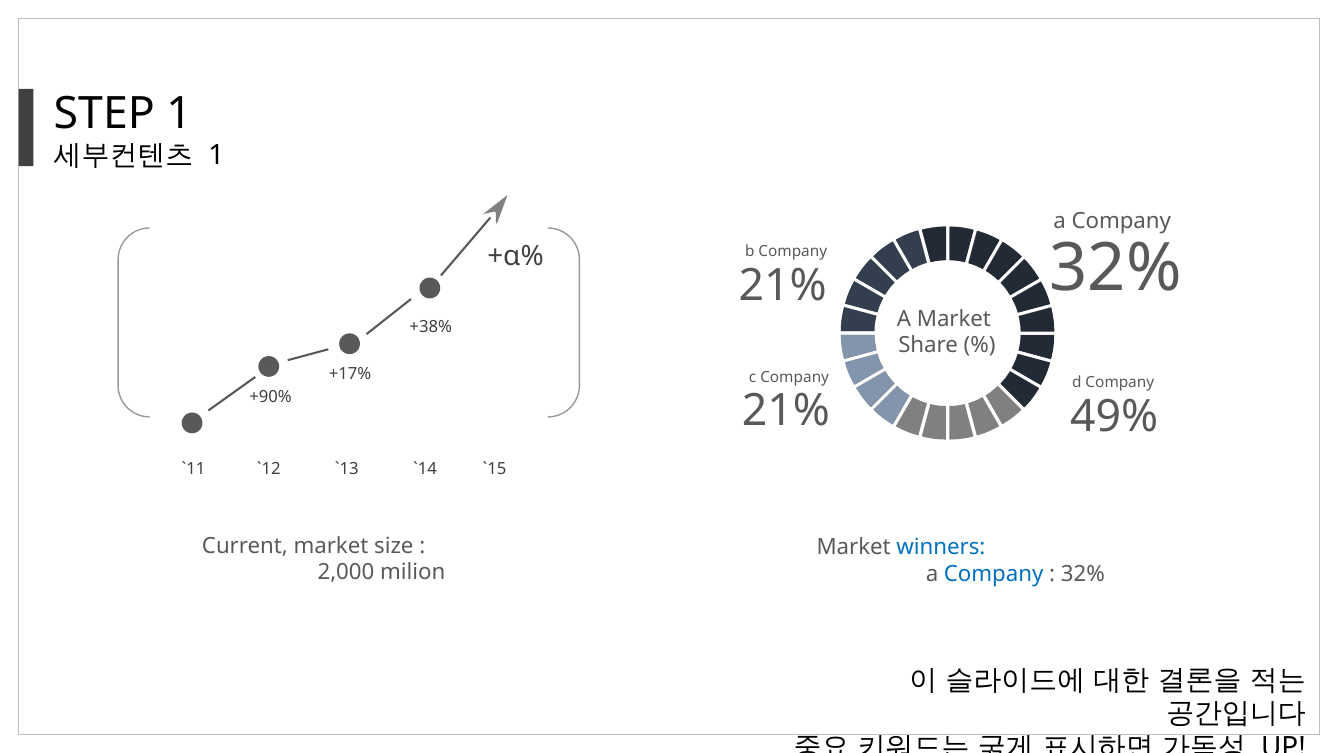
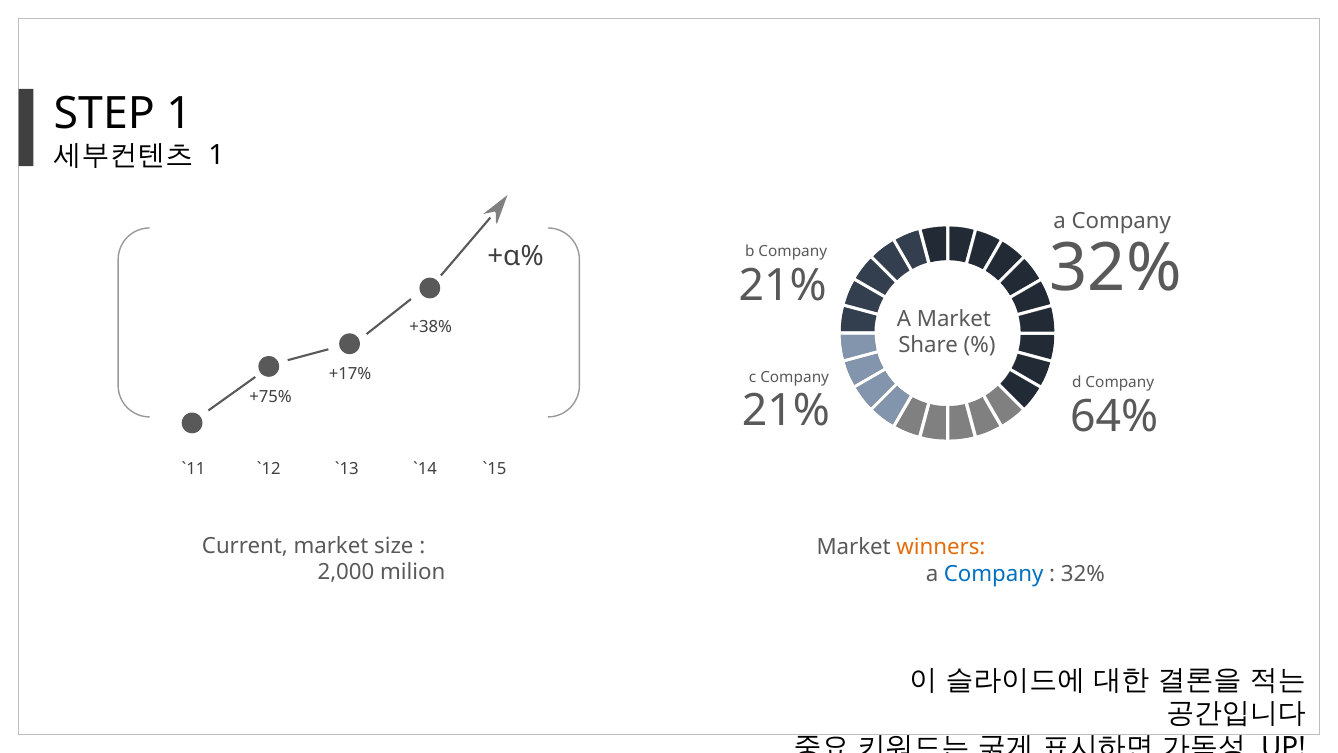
+90%: +90% -> +75%
49%: 49% -> 64%
winners colour: blue -> orange
